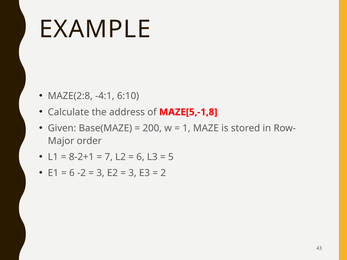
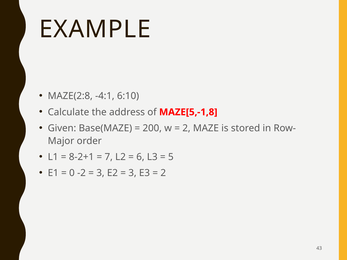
1 at (186, 128): 1 -> 2
6 at (72, 173): 6 -> 0
